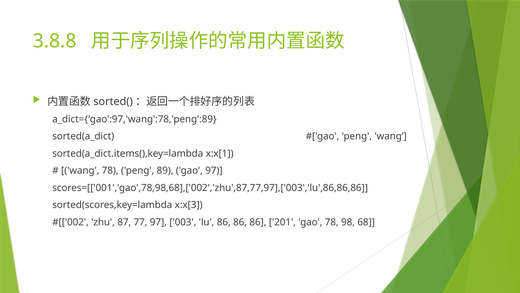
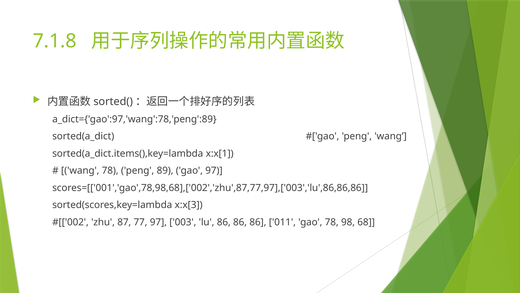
3.8.8: 3.8.8 -> 7.1.8
201: 201 -> 011
